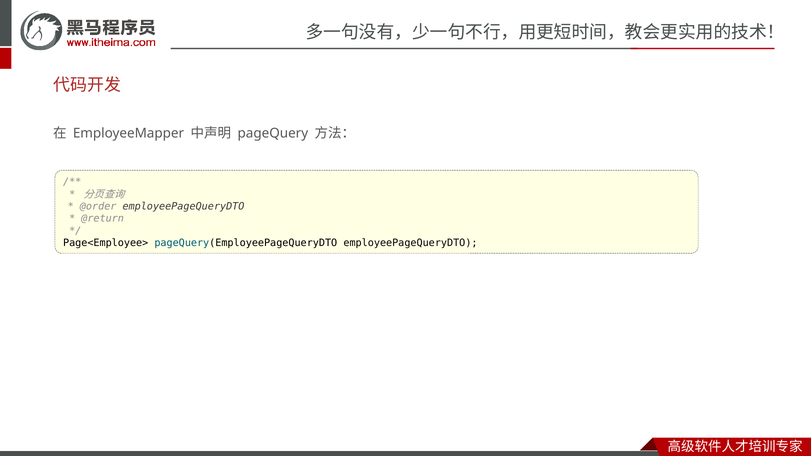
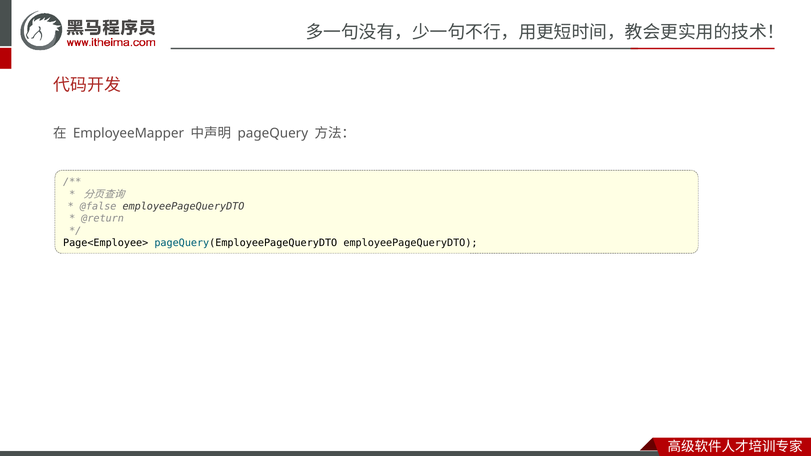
@order: @order -> @false
